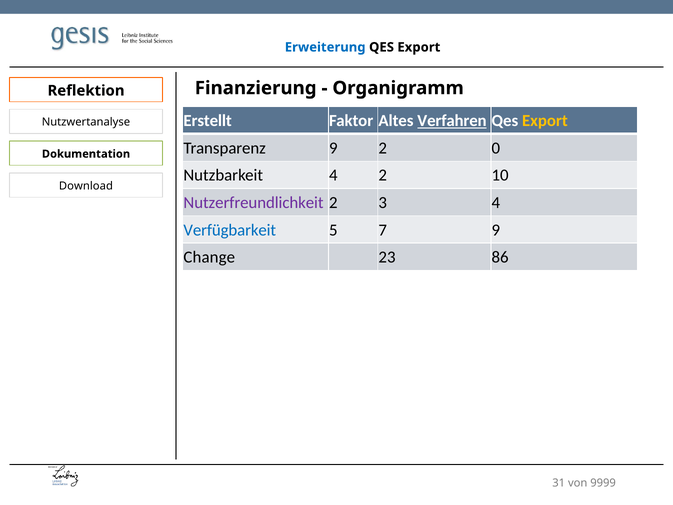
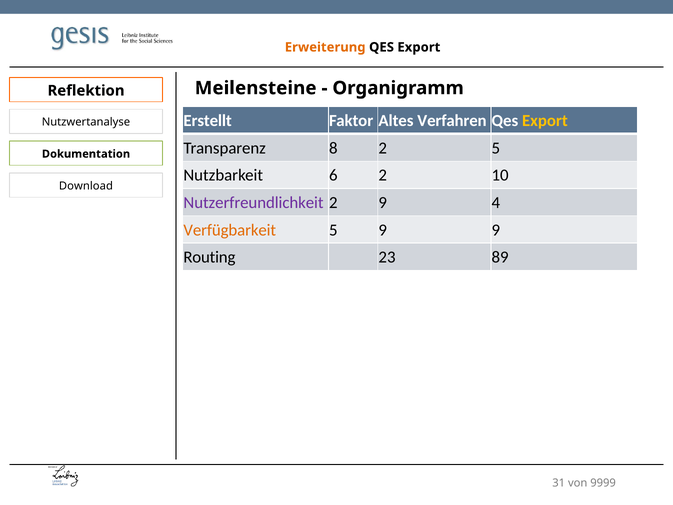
Erweiterung colour: blue -> orange
Finanzierung: Finanzierung -> Meilensteine
Verfahren underline: present -> none
Transparenz 9: 9 -> 8
2 0: 0 -> 5
Nutzbarkeit 4: 4 -> 6
2 3: 3 -> 9
Verfügbarkeit colour: blue -> orange
5 7: 7 -> 9
Change: Change -> Routing
86: 86 -> 89
